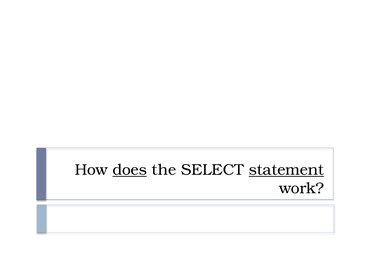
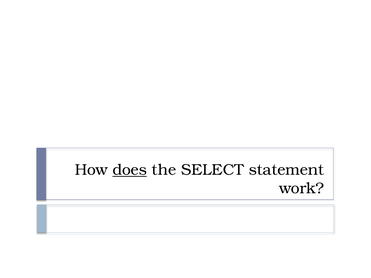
statement underline: present -> none
